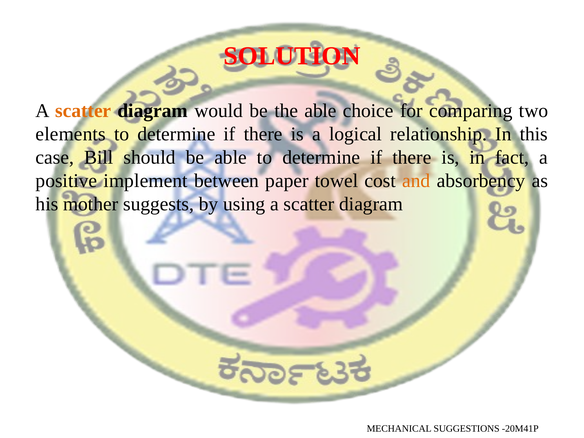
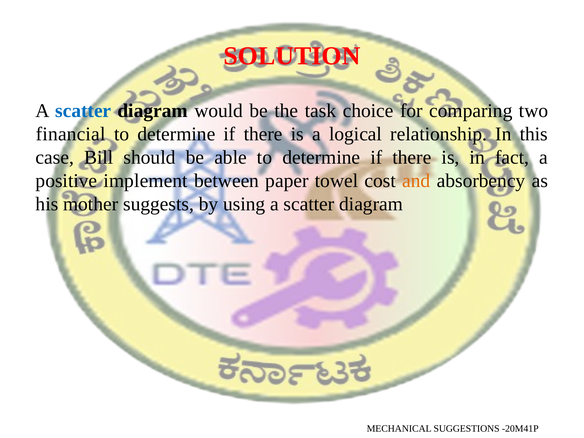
scatter at (83, 111) colour: orange -> blue
the able: able -> task
elements: elements -> financial
